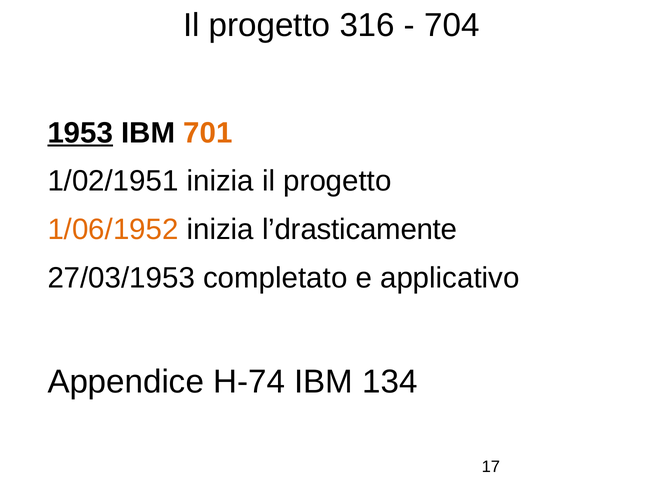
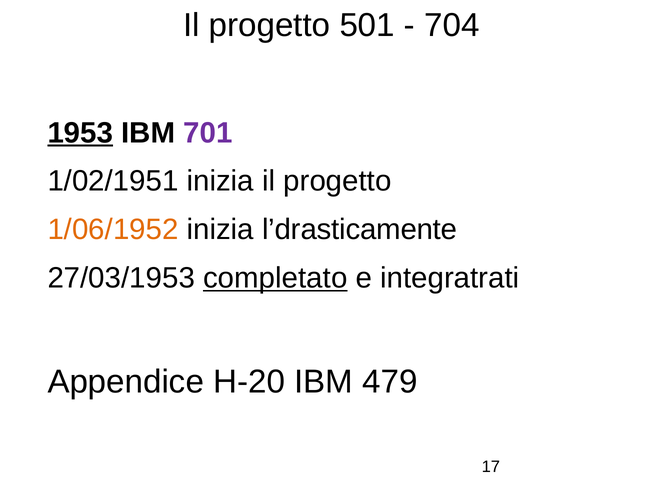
316: 316 -> 501
701 colour: orange -> purple
completato underline: none -> present
applicativo: applicativo -> integratrati
H-74: H-74 -> H-20
134: 134 -> 479
